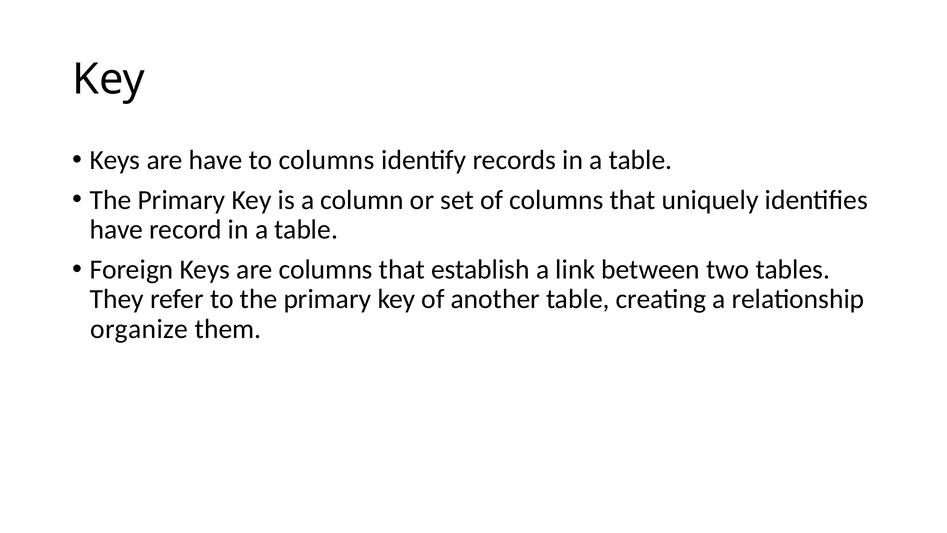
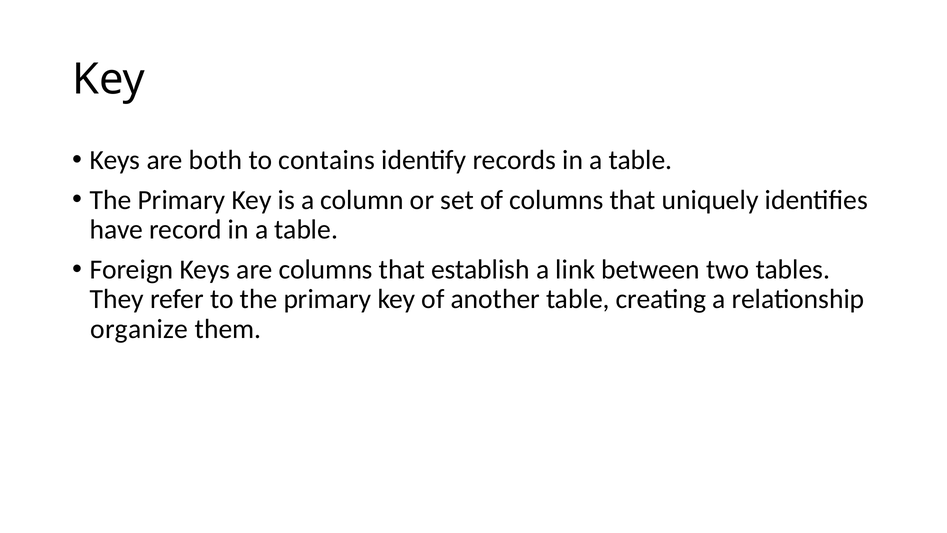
are have: have -> both
to columns: columns -> contains
